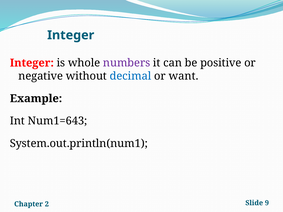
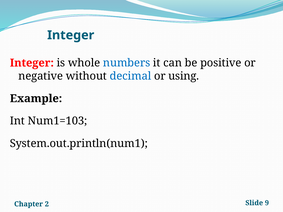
numbers colour: purple -> blue
want: want -> using
Num1=643: Num1=643 -> Num1=103
